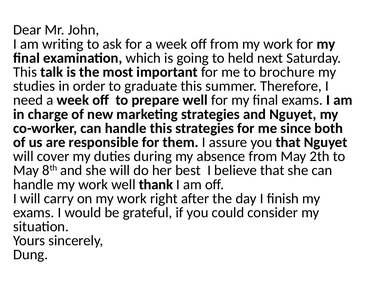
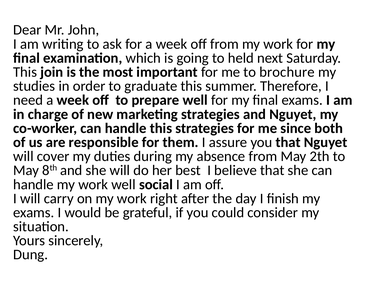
talk: talk -> join
thank: thank -> social
